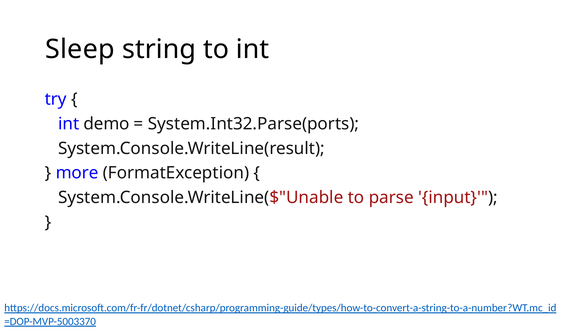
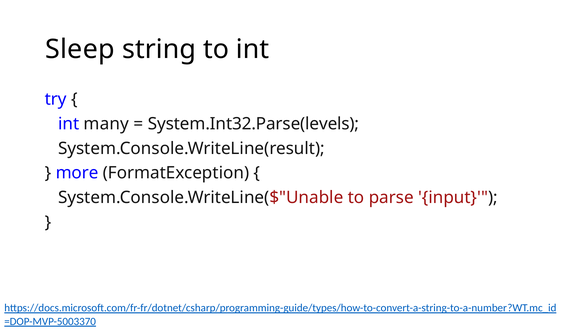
demo: demo -> many
System.Int32.Parse(ports: System.Int32.Parse(ports -> System.Int32.Parse(levels
